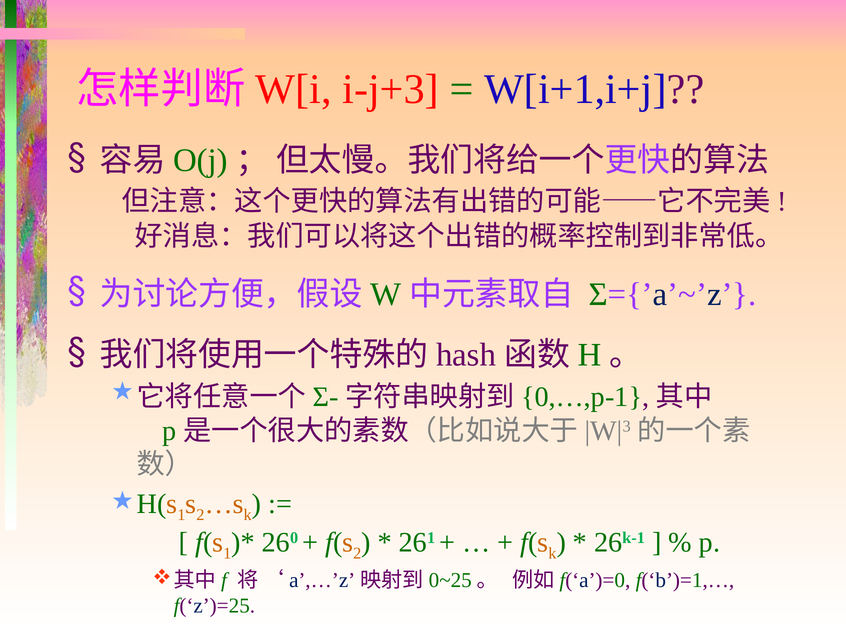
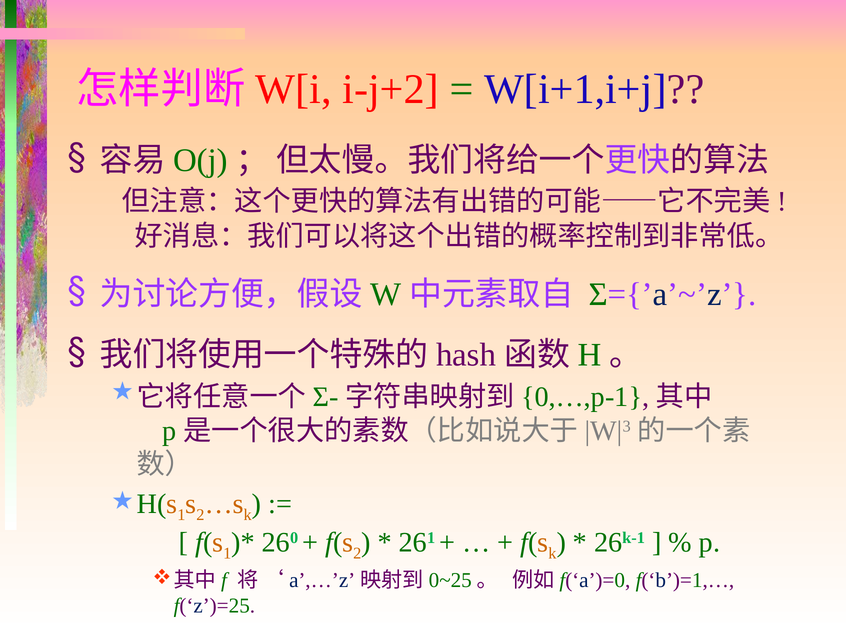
i-j+3: i-j+3 -> i-j+2
